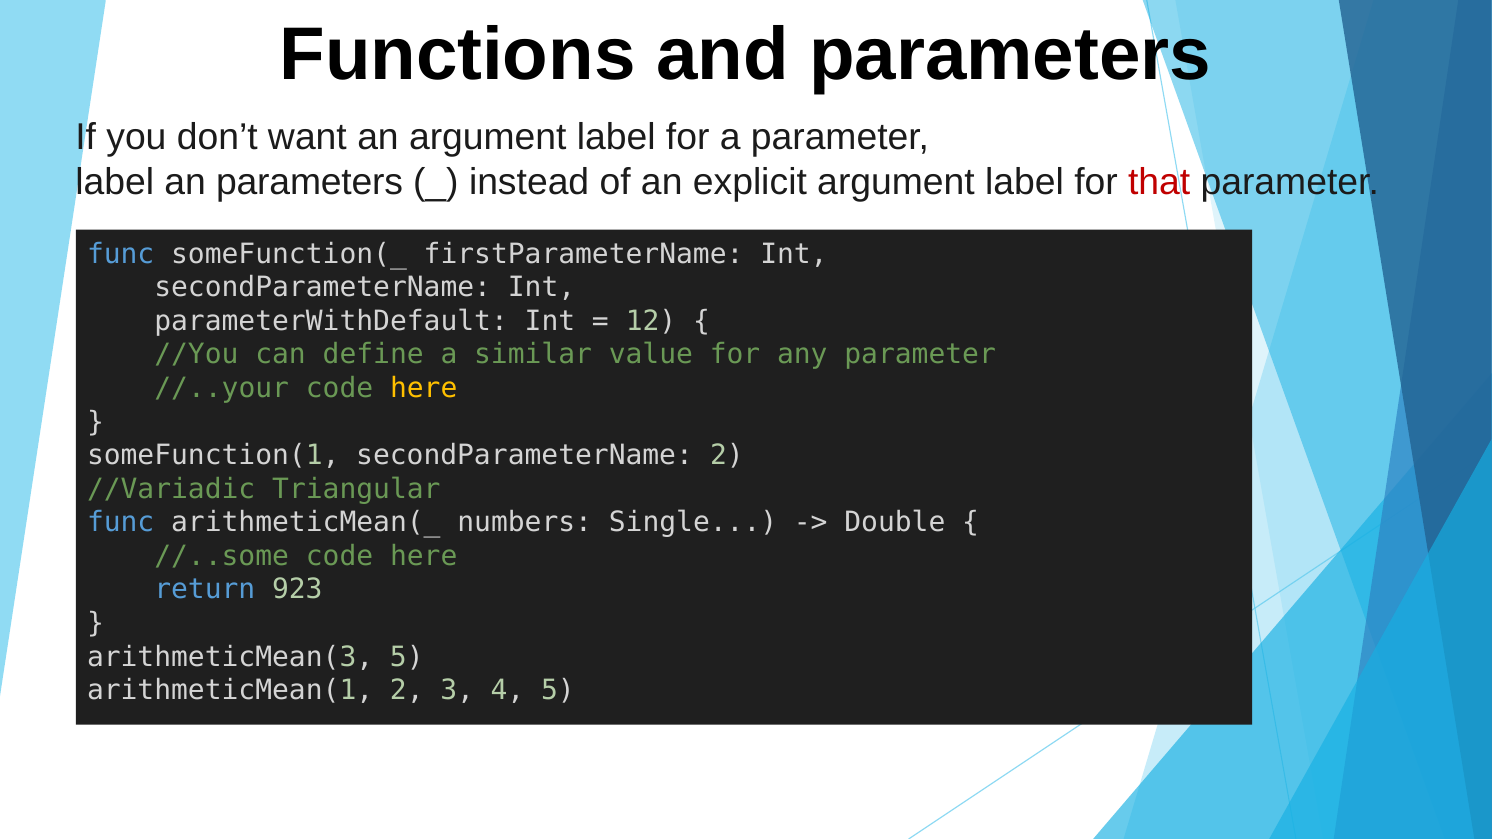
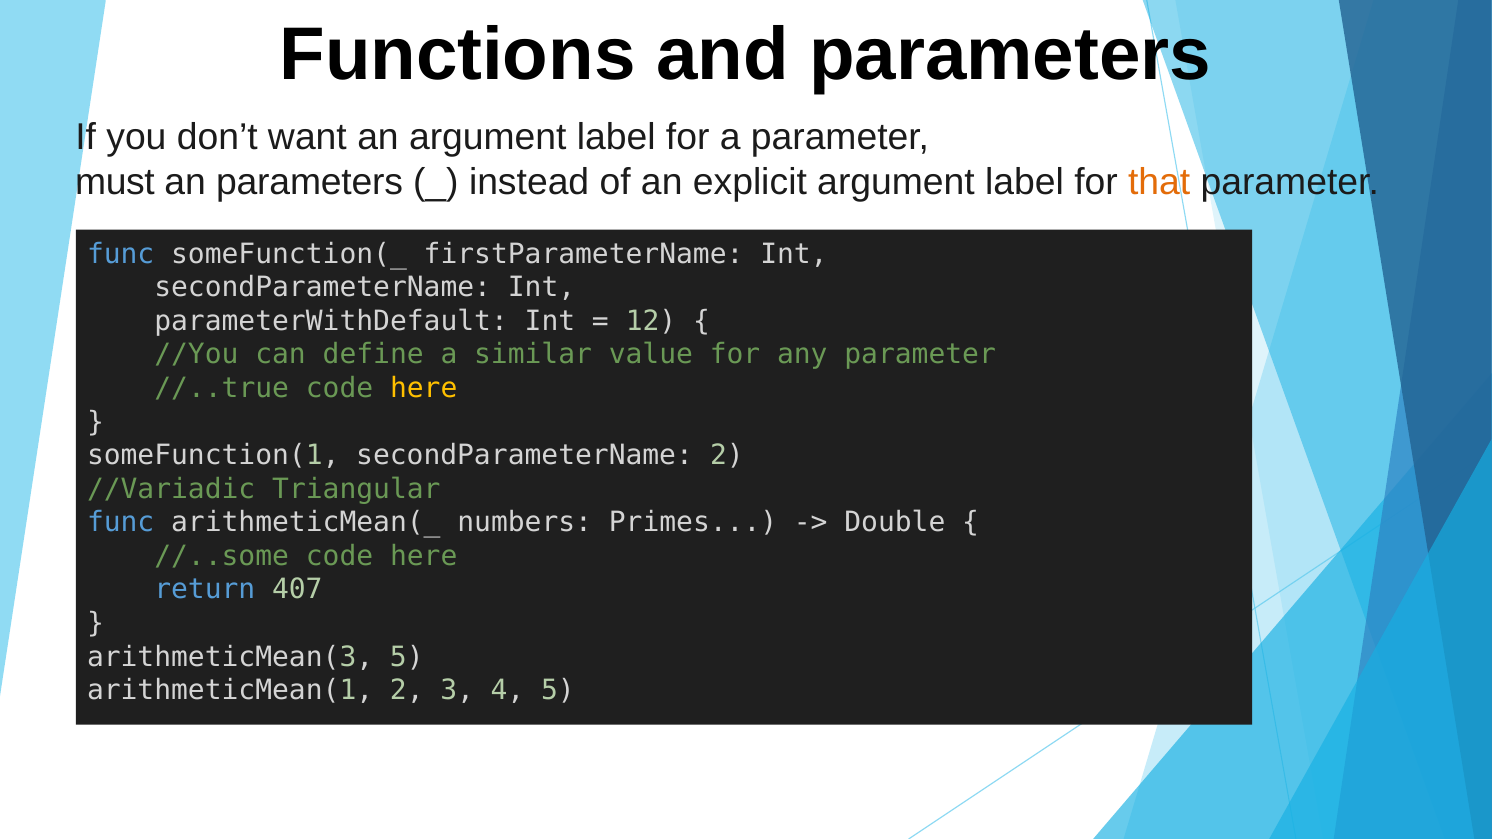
label at (115, 182): label -> must
that colour: red -> orange
//..your: //..your -> //..true
Single: Single -> Primes
923: 923 -> 407
